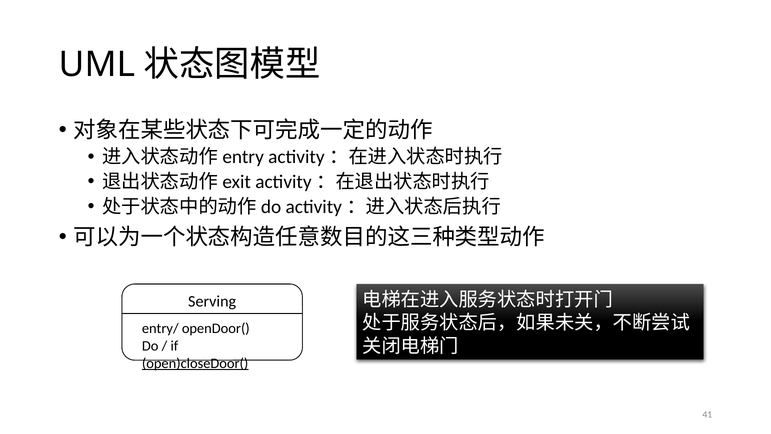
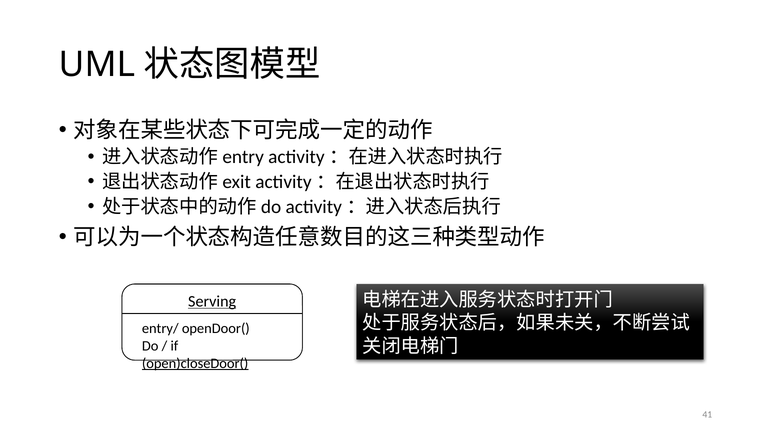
Serving underline: none -> present
